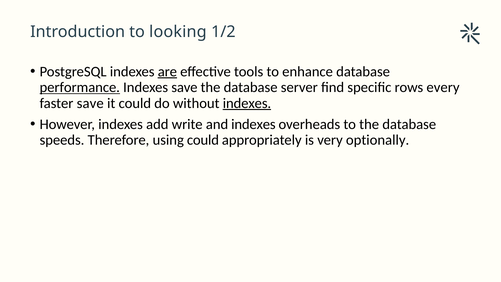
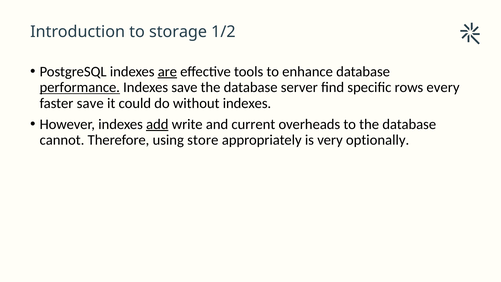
looking: looking -> storage
indexes at (247, 103) underline: present -> none
add underline: none -> present
and indexes: indexes -> current
speeds: speeds -> cannot
using could: could -> store
